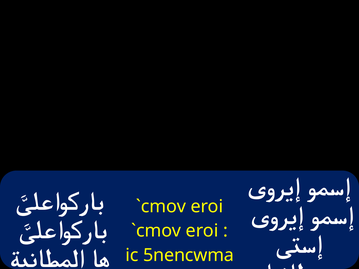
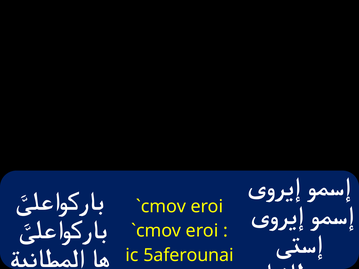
5nencwma: 5nencwma -> 5aferounai
